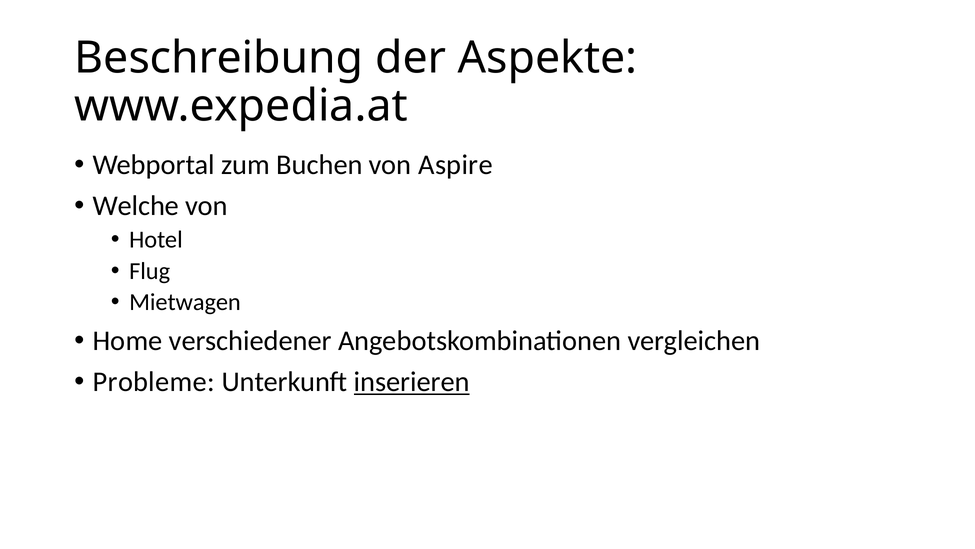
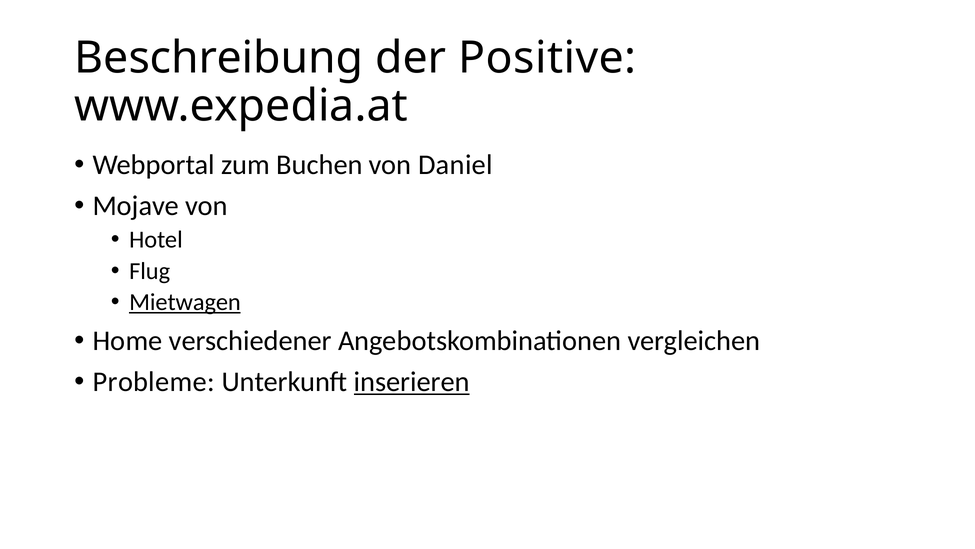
Aspekte: Aspekte -> Positive
Aspire: Aspire -> Daniel
Welche: Welche -> Mojave
Mietwagen underline: none -> present
